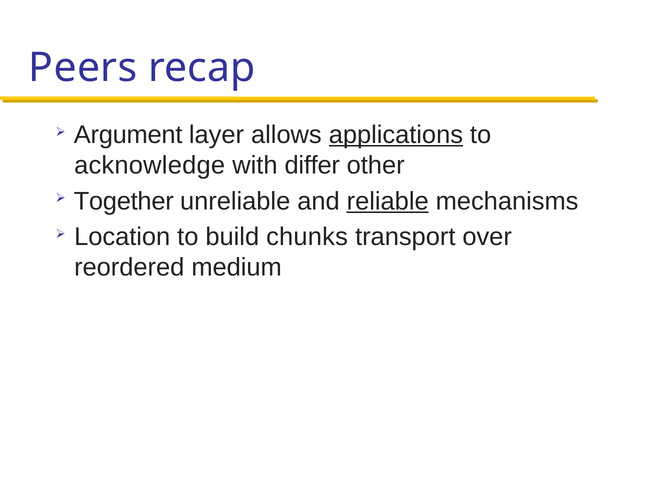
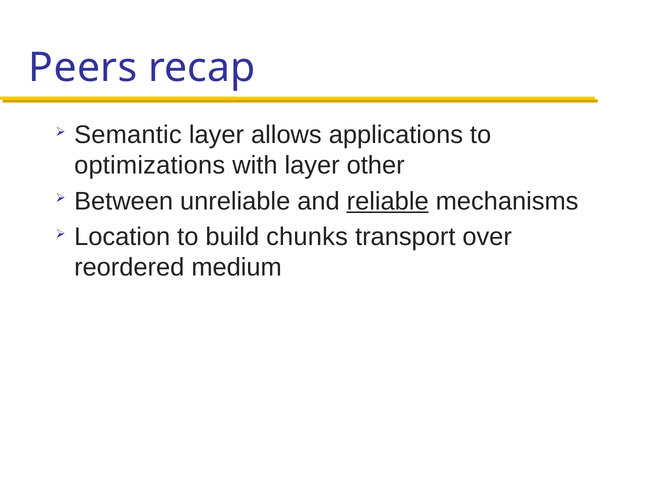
Argument: Argument -> Semantic
applications underline: present -> none
acknowledge: acknowledge -> optimizations
with differ: differ -> layer
Together: Together -> Between
